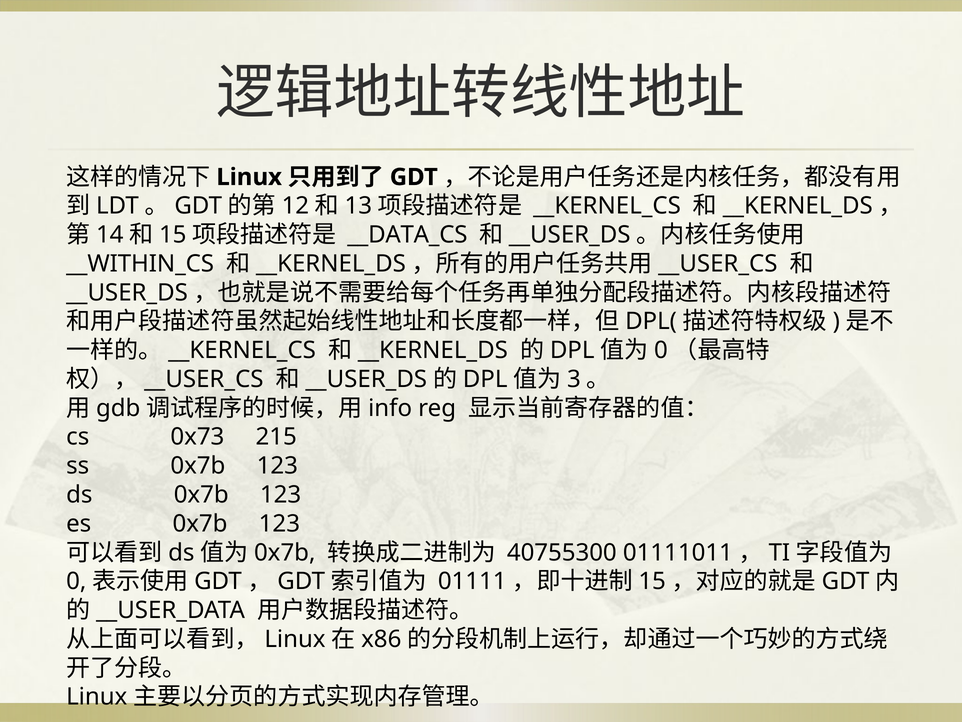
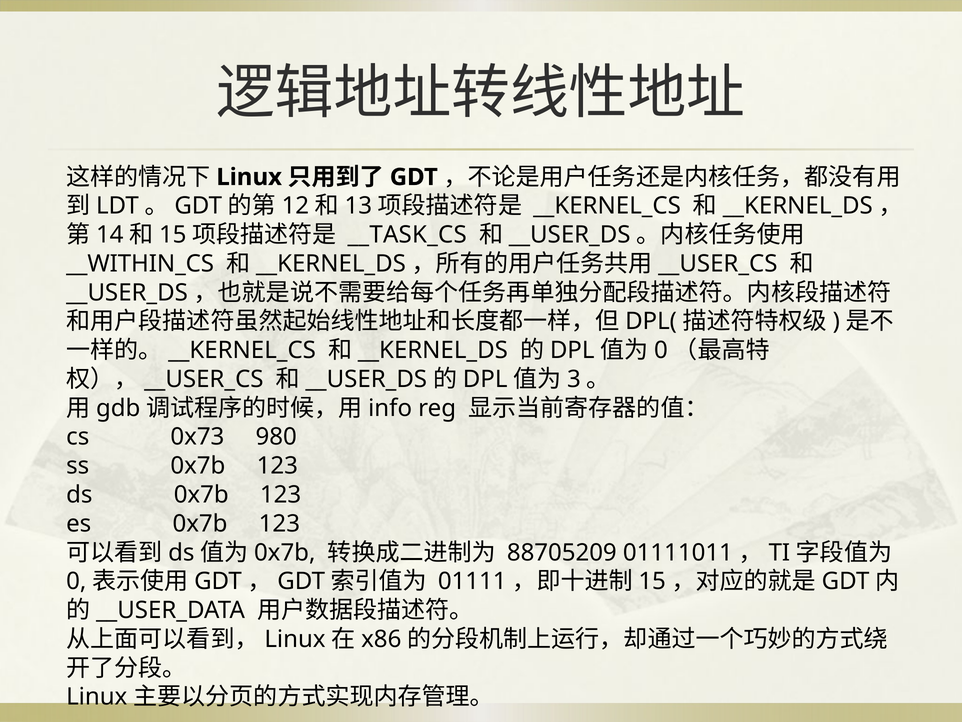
__DATA_CS: __DATA_CS -> __TASK_CS
215: 215 -> 980
40755300: 40755300 -> 88705209
